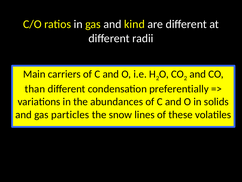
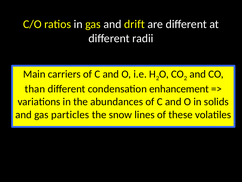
kind: kind -> drift
preferentially: preferentially -> enhancement
